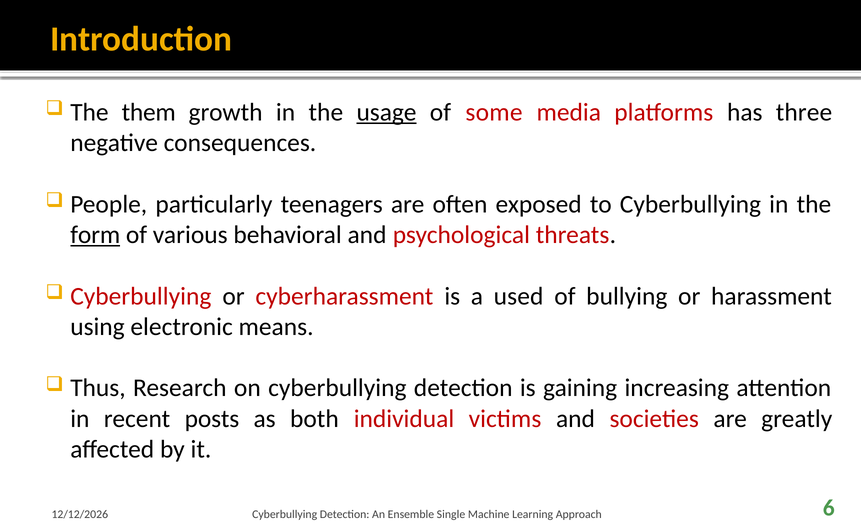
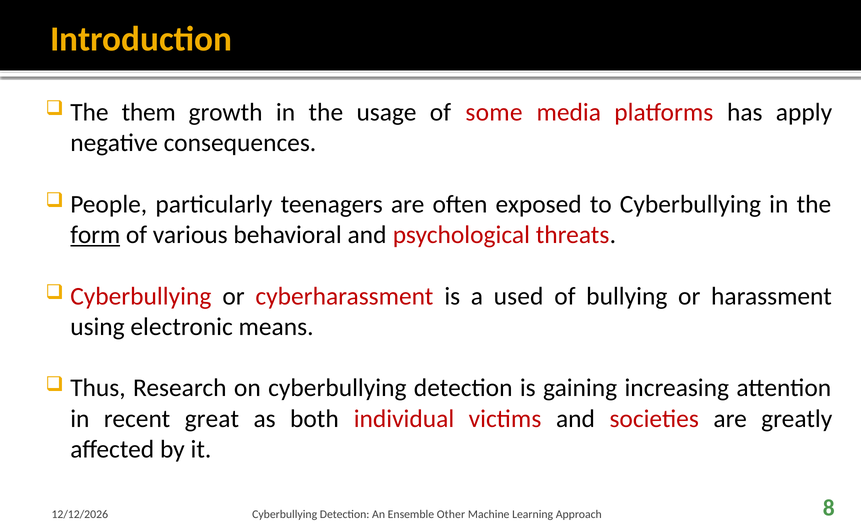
usage underline: present -> none
three: three -> apply
posts: posts -> great
Single: Single -> Other
6: 6 -> 8
